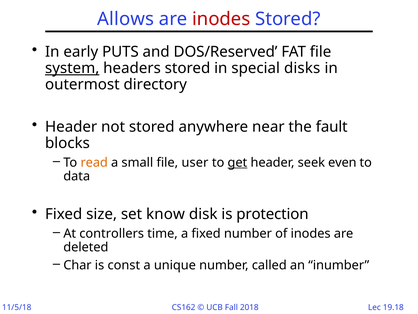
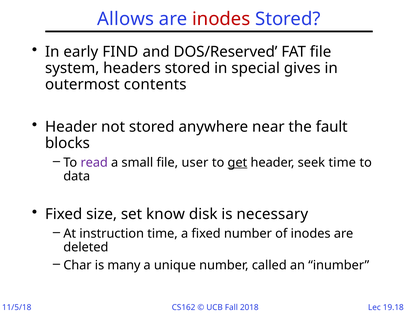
PUTS: PUTS -> FIND
system underline: present -> none
disks: disks -> gives
directory: directory -> contents
read colour: orange -> purple
seek even: even -> time
protection: protection -> necessary
controllers: controllers -> instruction
const: const -> many
